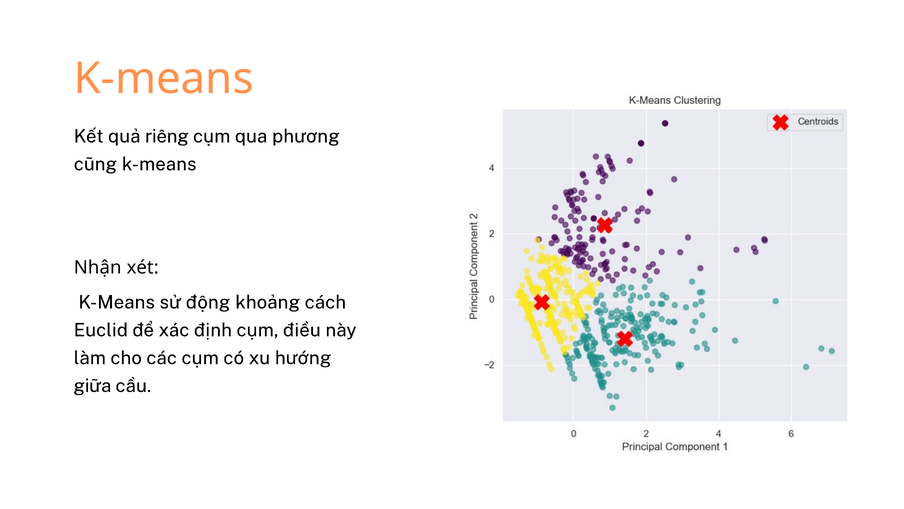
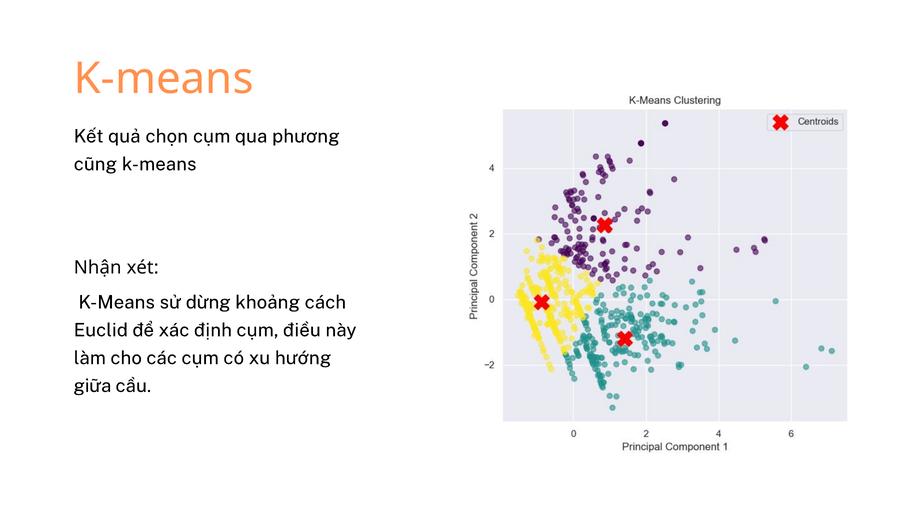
riêng: riêng -> chọn
động: động -> dừng
